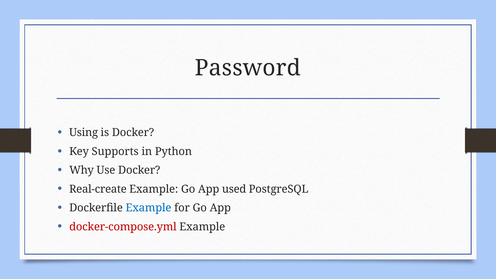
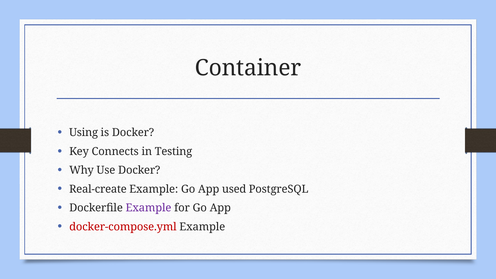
Password: Password -> Container
Supports: Supports -> Connects
Python: Python -> Testing
Example at (148, 208) colour: blue -> purple
